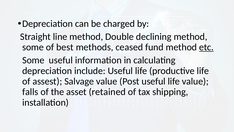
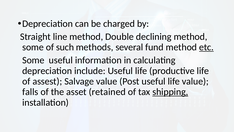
best: best -> such
ceased: ceased -> several
shipping underline: none -> present
